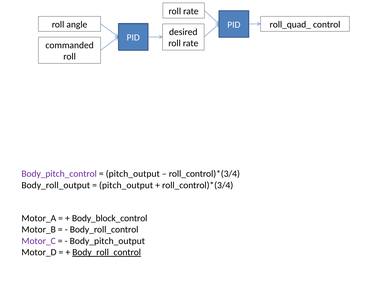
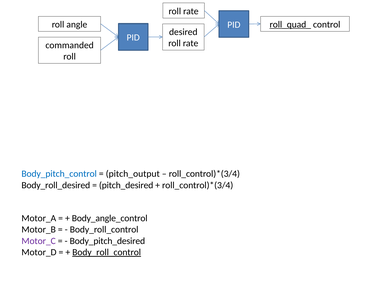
roll_quad_ underline: none -> present
Body_pitch_control colour: purple -> blue
Body_roll_output: Body_roll_output -> Body_roll_desired
pitch_output at (126, 185): pitch_output -> pitch_desired
Body_block_control: Body_block_control -> Body_angle_control
Body_pitch_output: Body_pitch_output -> Body_pitch_desired
